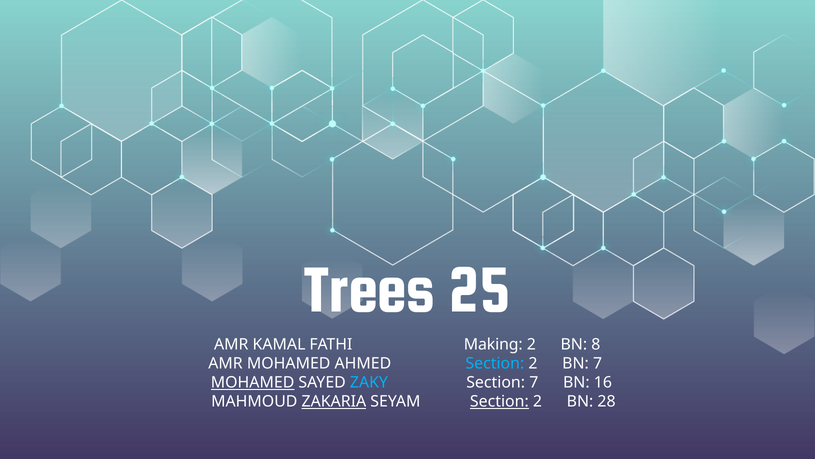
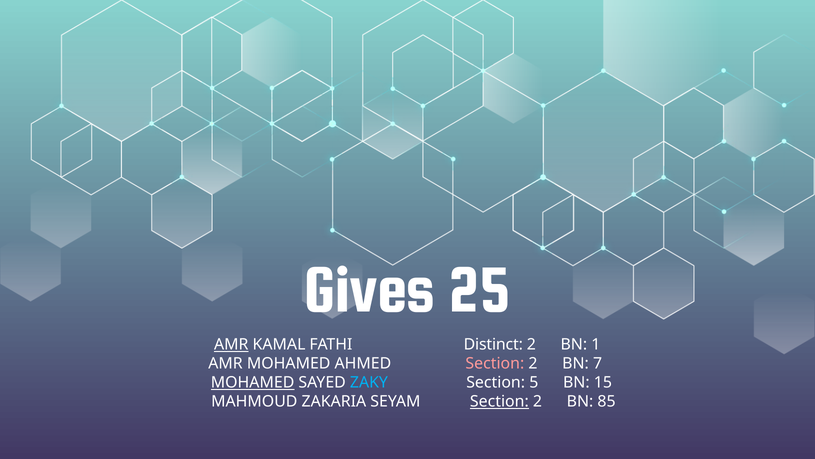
Trees: Trees -> Gives
AMR at (231, 344) underline: none -> present
Making: Making -> Distinct
8: 8 -> 1
Section at (495, 363) colour: light blue -> pink
Section 7: 7 -> 5
16: 16 -> 15
ZAKARIA underline: present -> none
28: 28 -> 85
